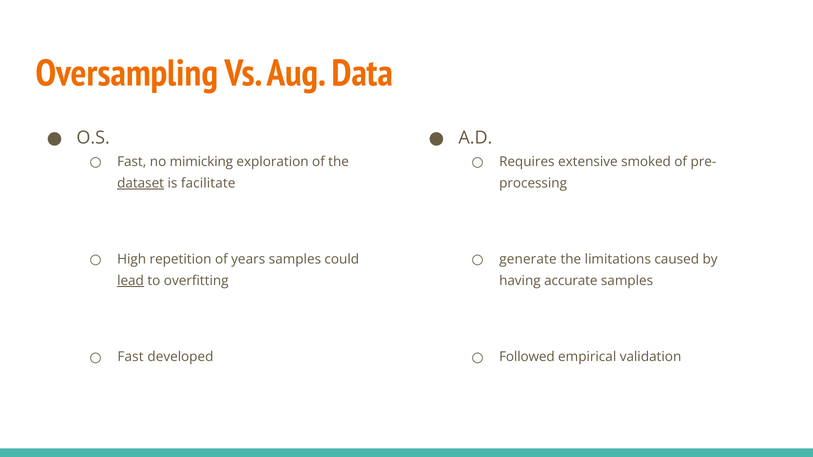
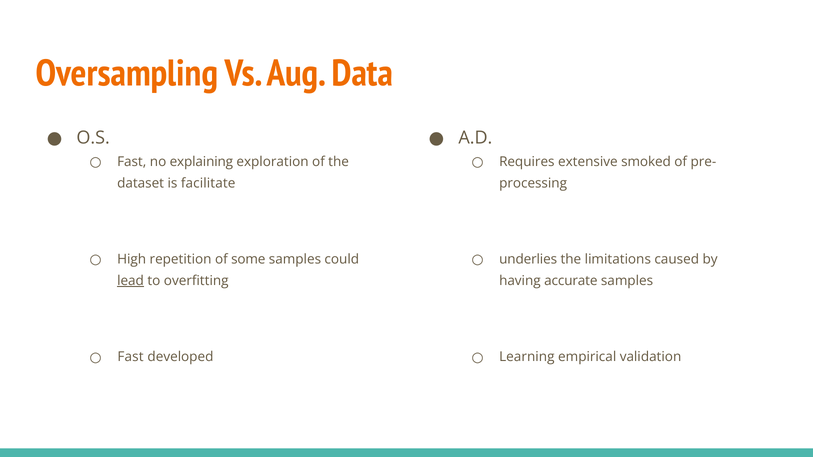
mimicking: mimicking -> explaining
dataset underline: present -> none
years: years -> some
generate: generate -> underlies
Followed: Followed -> Learning
